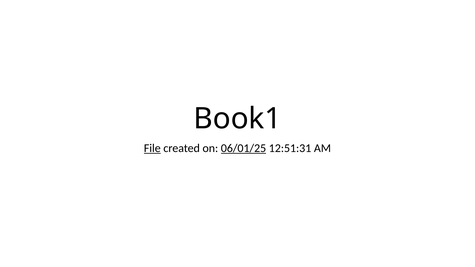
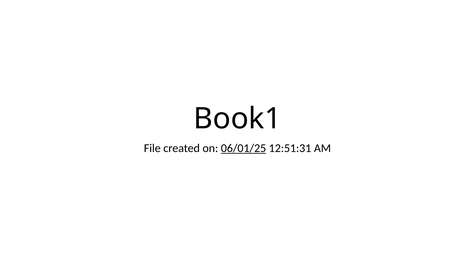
File underline: present -> none
